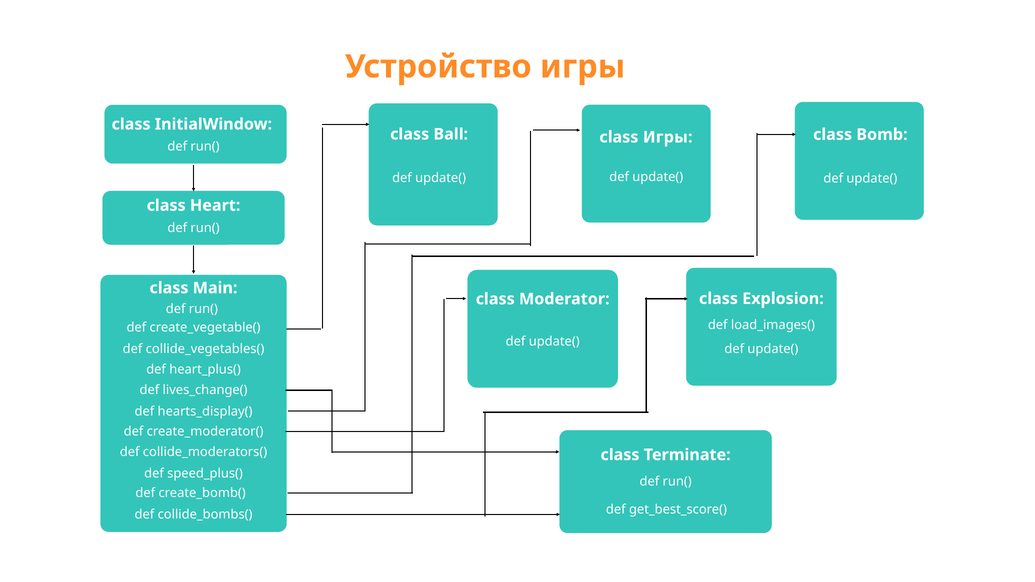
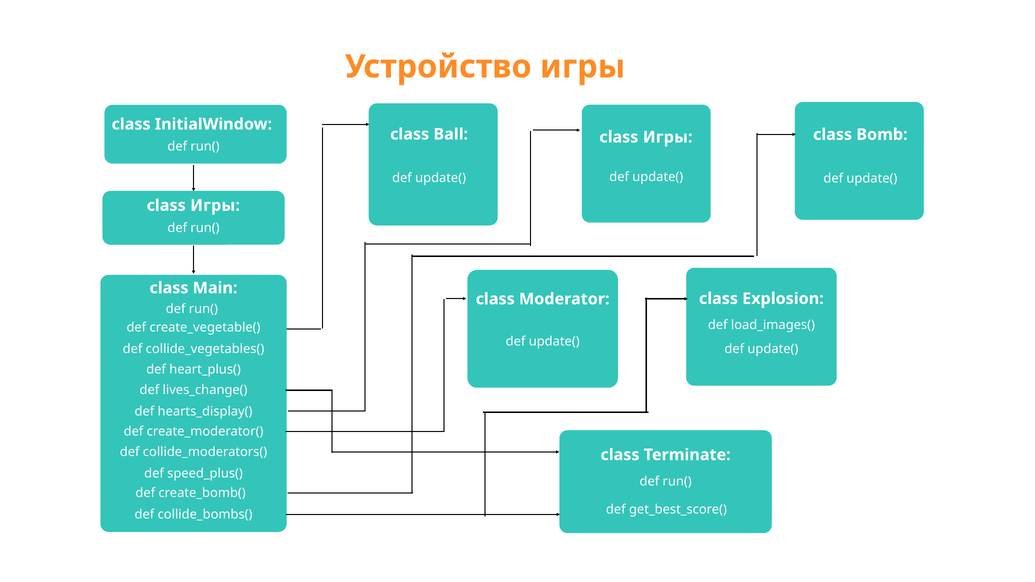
Heart at (215, 205): Heart -> Игры
